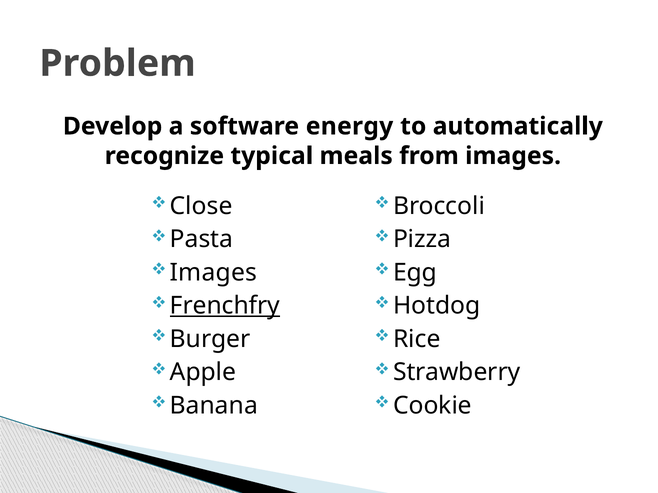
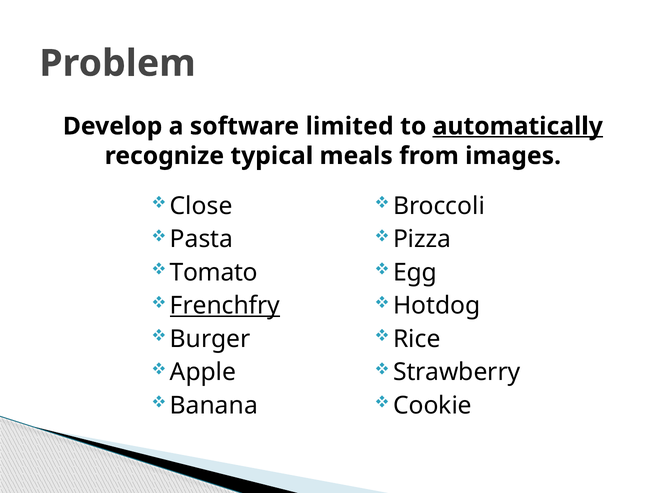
energy: energy -> limited
automatically underline: none -> present
Images at (213, 273): Images -> Tomato
